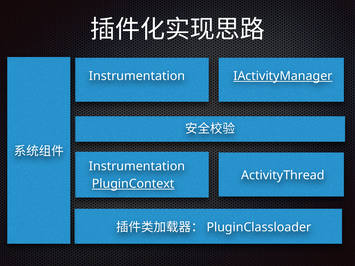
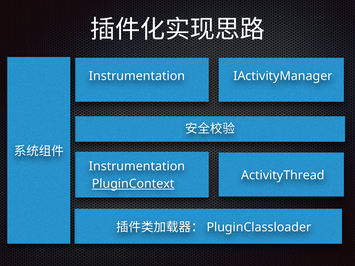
IActivityManager underline: present -> none
